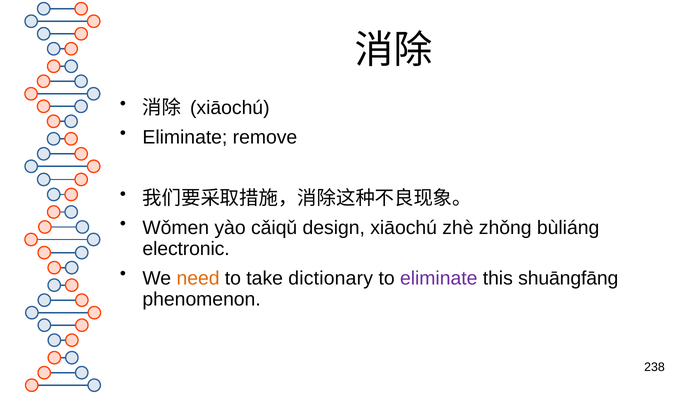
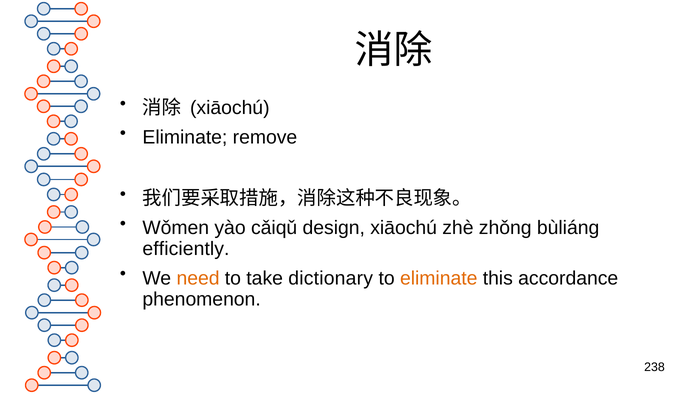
electronic: electronic -> efficiently
eliminate at (439, 278) colour: purple -> orange
shuāngfāng: shuāngfāng -> accordance
